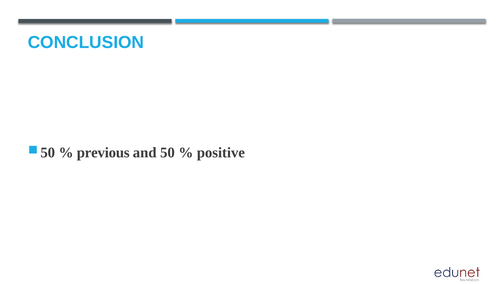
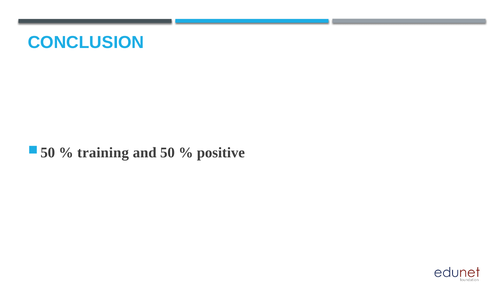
previous: previous -> training
